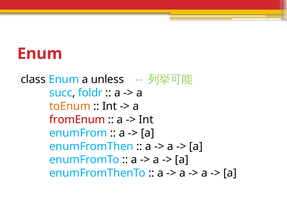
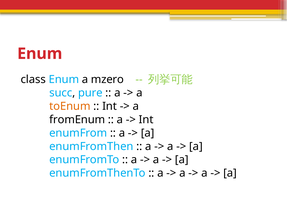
unless: unless -> mzero
foldr: foldr -> pure
fromEnum colour: red -> black
